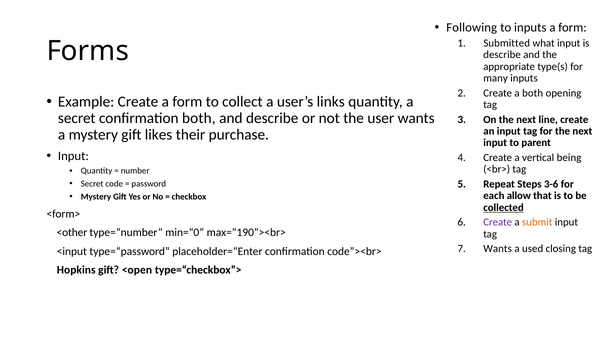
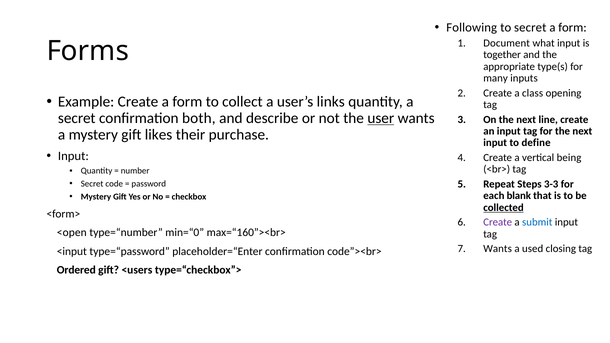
to inputs: inputs -> secret
Submitted: Submitted -> Document
describe at (502, 55): describe -> together
a both: both -> class
user underline: none -> present
parent: parent -> define
3-6: 3-6 -> 3-3
allow: allow -> blank
submit colour: orange -> blue
<other: <other -> <open
max=“190”><br>: max=“190”><br> -> max=“160”><br>
Hopkins: Hopkins -> Ordered
<open: <open -> <users
